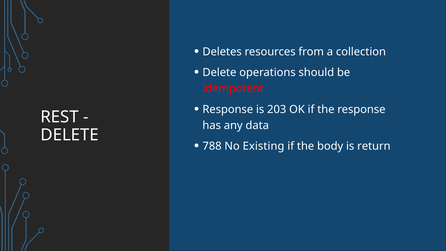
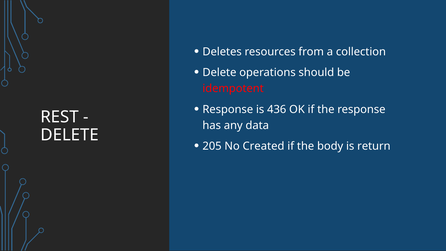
203: 203 -> 436
788: 788 -> 205
Existing: Existing -> Created
